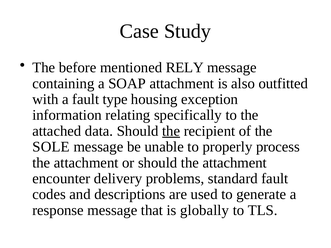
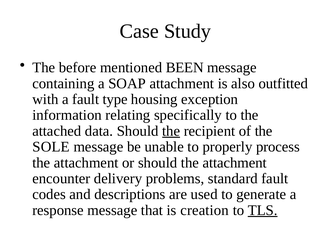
RELY: RELY -> BEEN
globally: globally -> creation
TLS underline: none -> present
